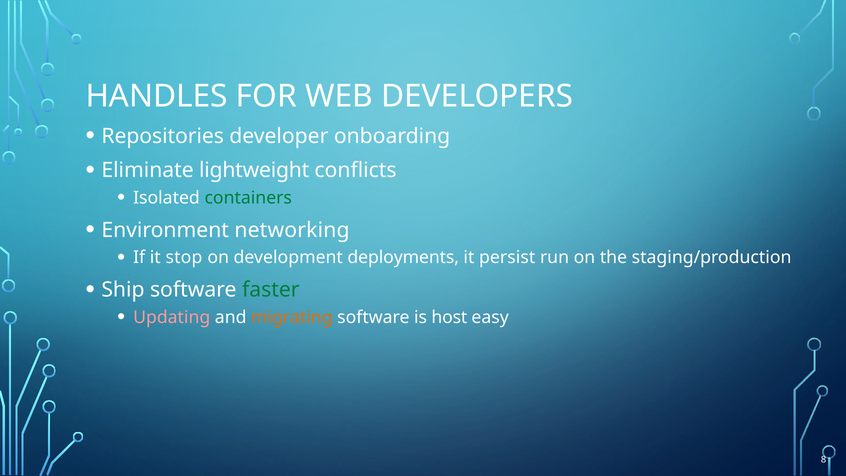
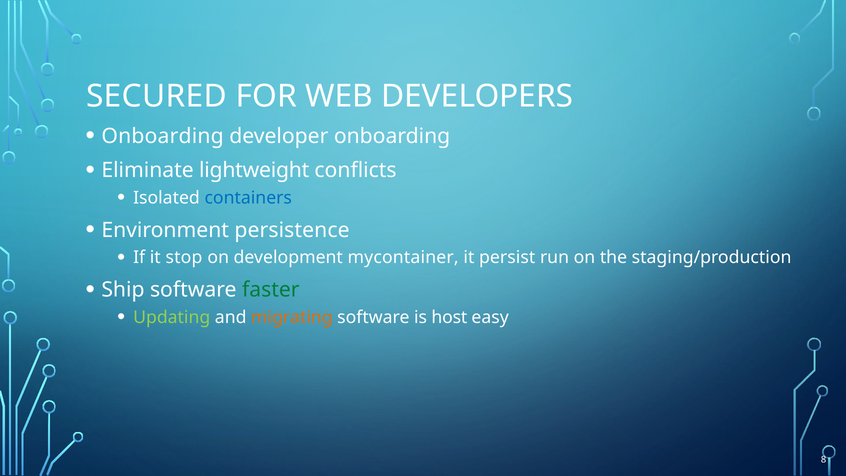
HANDLES: HANDLES -> SECURED
Repositories at (163, 136): Repositories -> Onboarding
containers colour: green -> blue
networking: networking -> persistence
deployments: deployments -> mycontainer
Updating colour: pink -> light green
